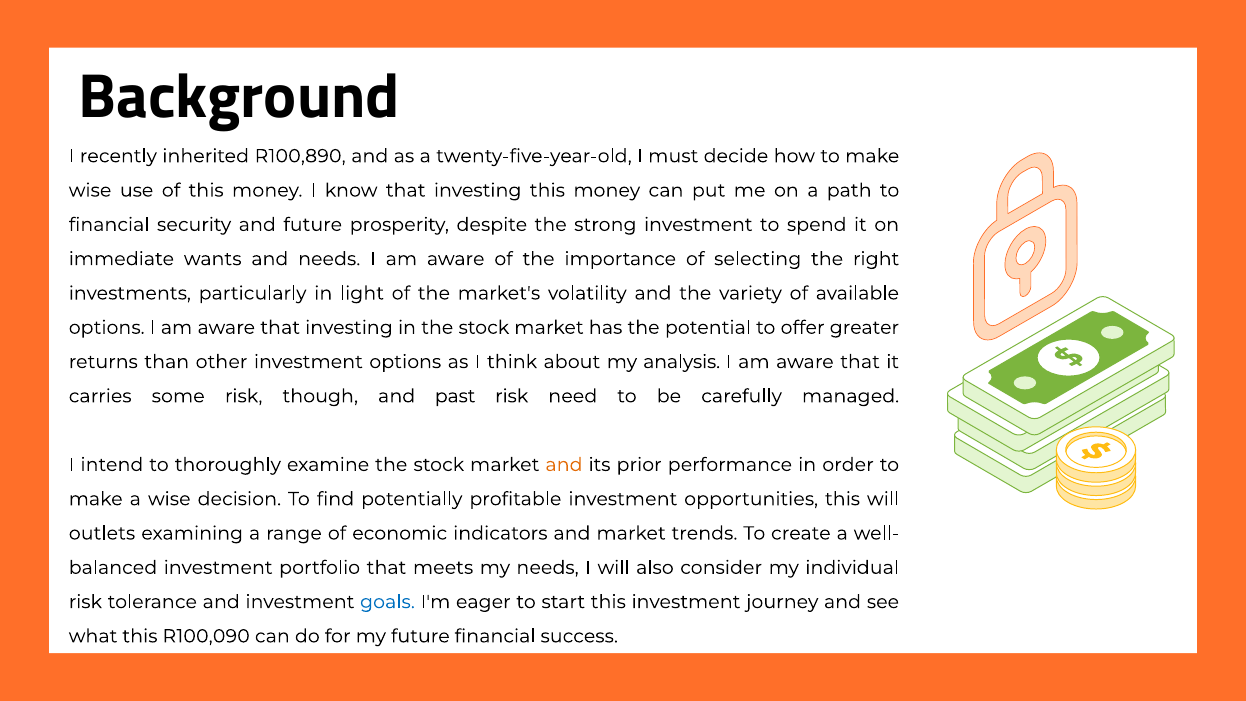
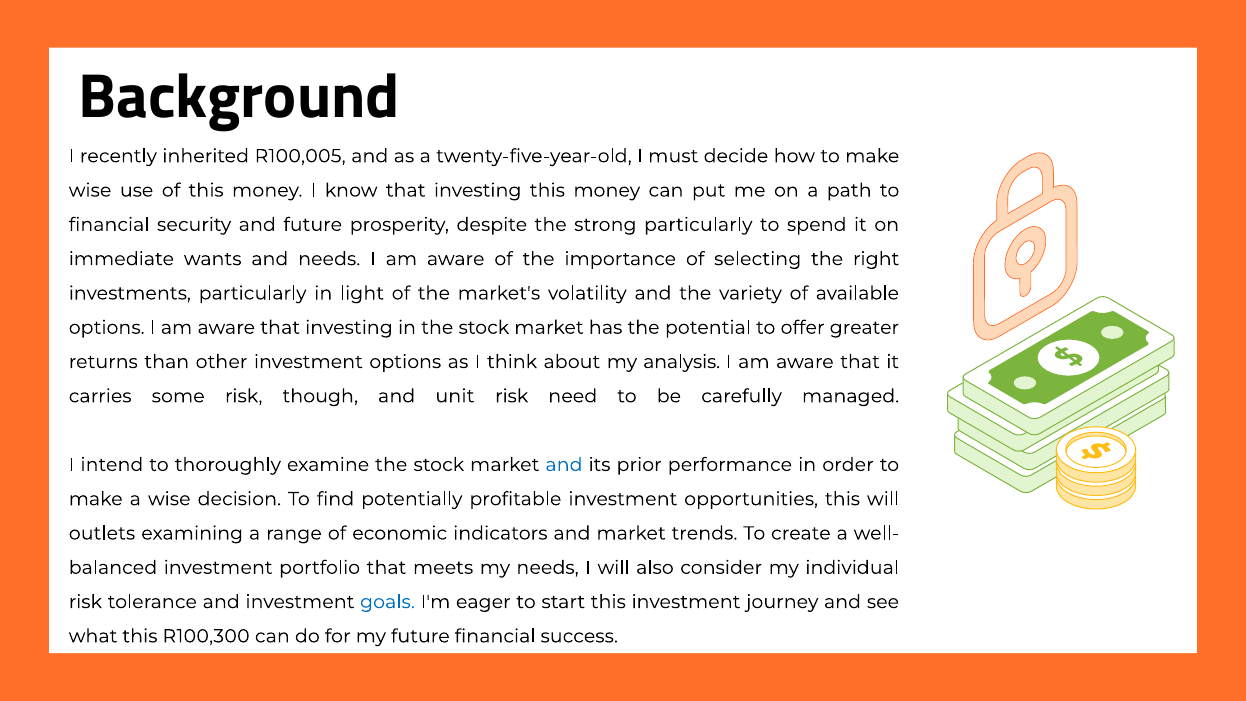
R100,890: R100,890 -> R100,005
strong investment: investment -> particularly
past: past -> unit
and at (564, 465) colour: orange -> blue
R100,090: R100,090 -> R100,300
